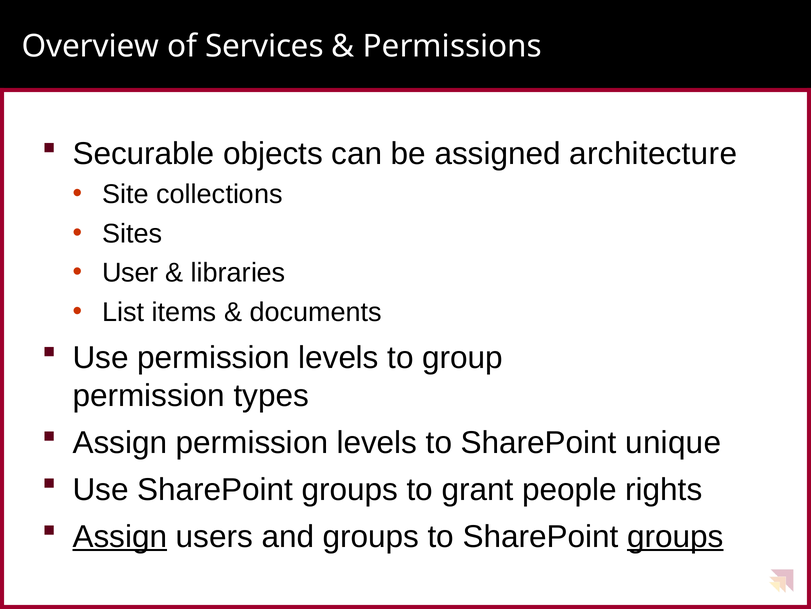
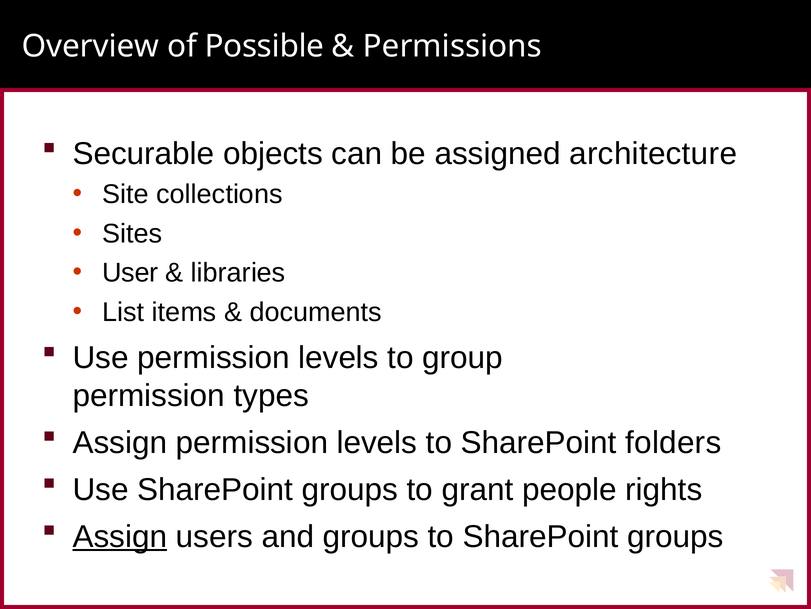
Services: Services -> Possible
unique: unique -> folders
groups at (675, 536) underline: present -> none
